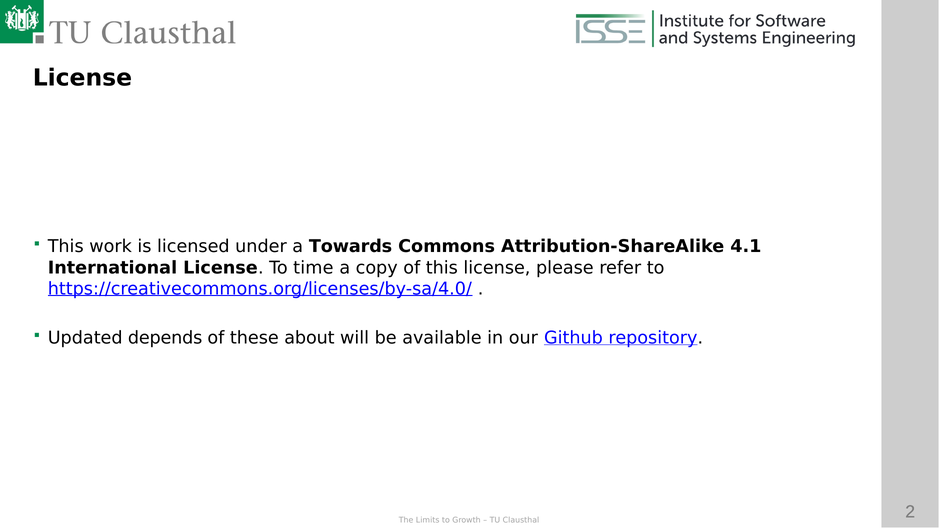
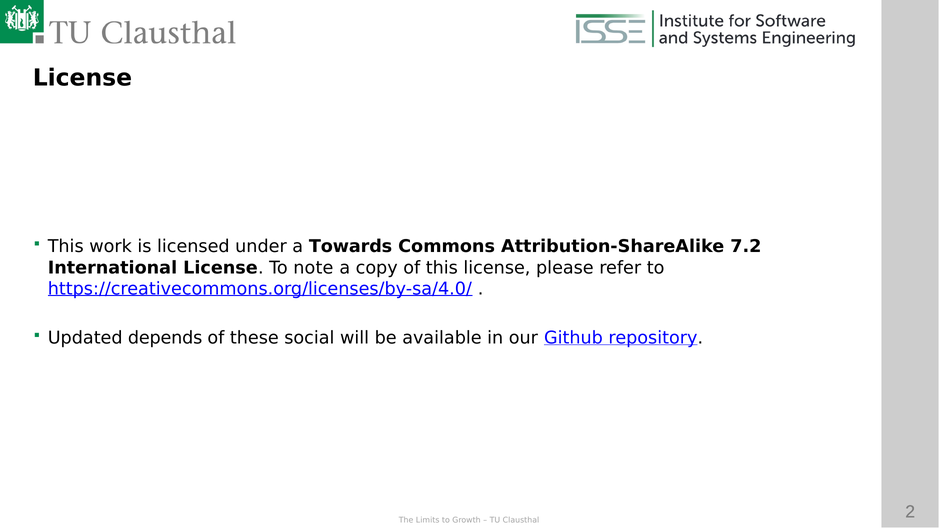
4.1: 4.1 -> 7.2
time: time -> note
about: about -> social
